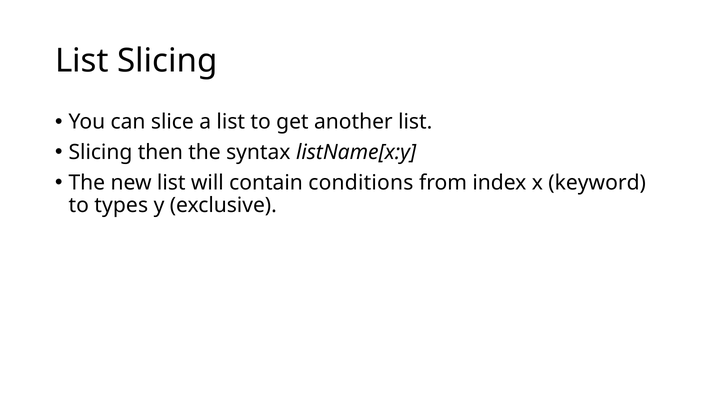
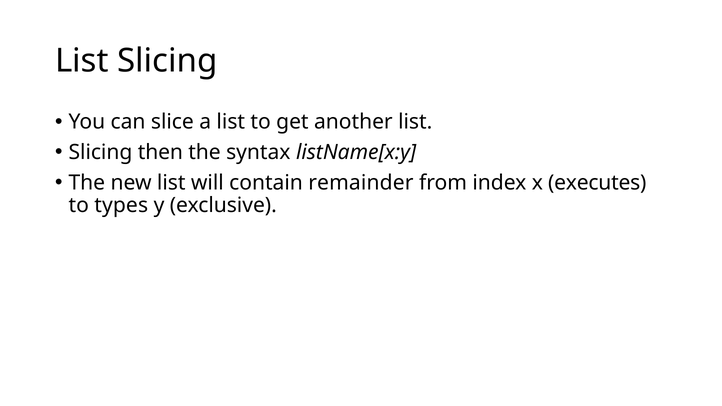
conditions: conditions -> remainder
keyword: keyword -> executes
